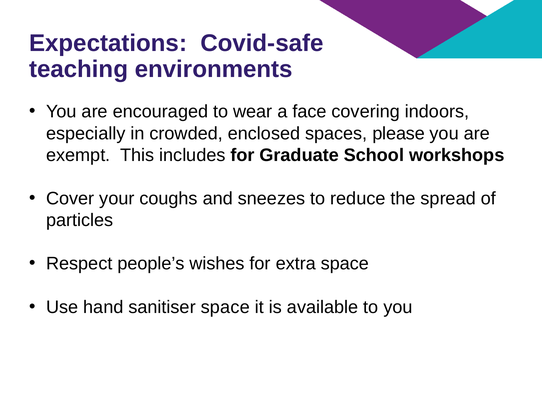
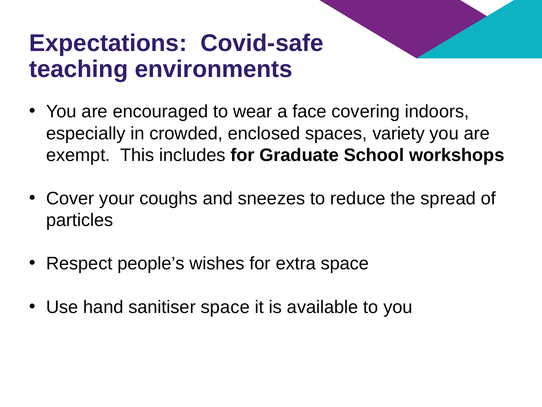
please: please -> variety
